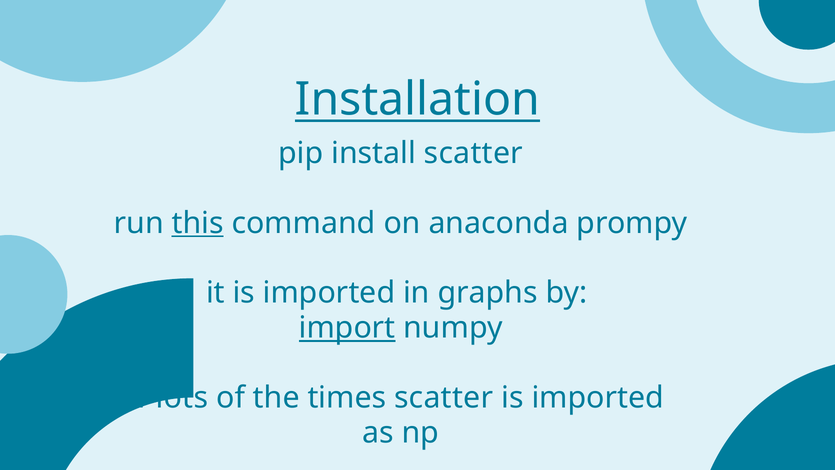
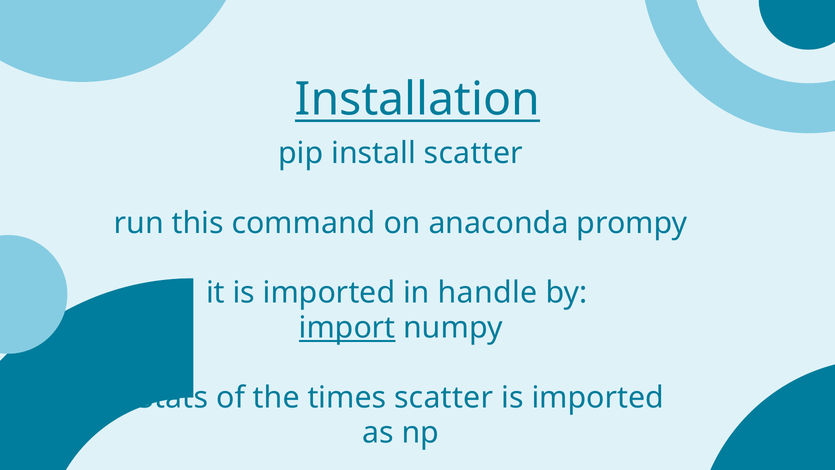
this underline: present -> none
graphs: graphs -> handle
Plots: Plots -> Stats
